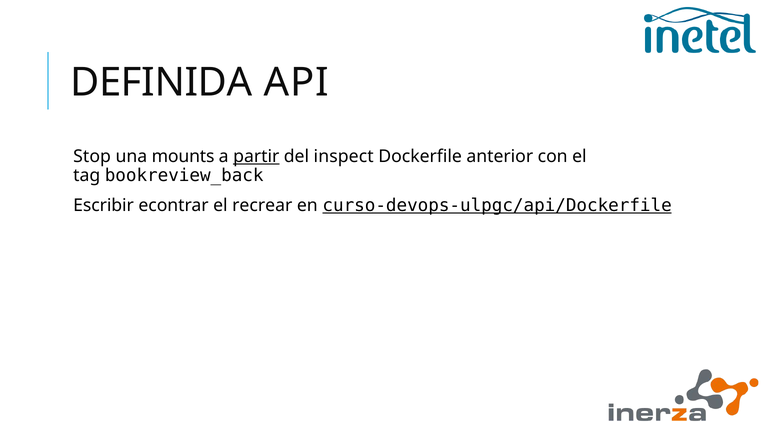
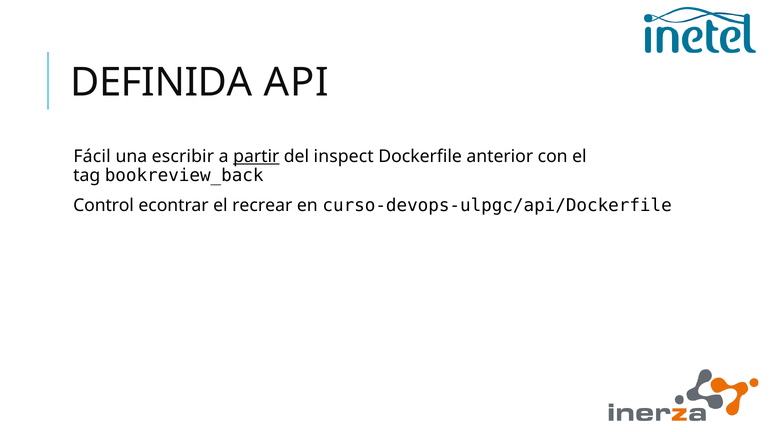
Stop: Stop -> Fácil
mounts: mounts -> escribir
Escribir: Escribir -> Control
curso-devops-ulpgc/api/Dockerfile underline: present -> none
